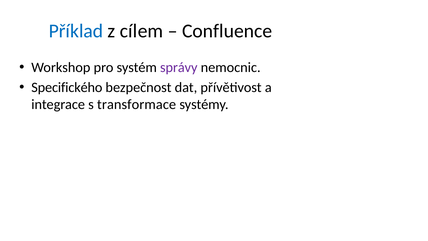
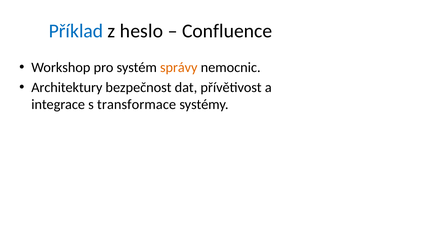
cílem: cílem -> heslo
správy colour: purple -> orange
Specifického: Specifického -> Architektury
